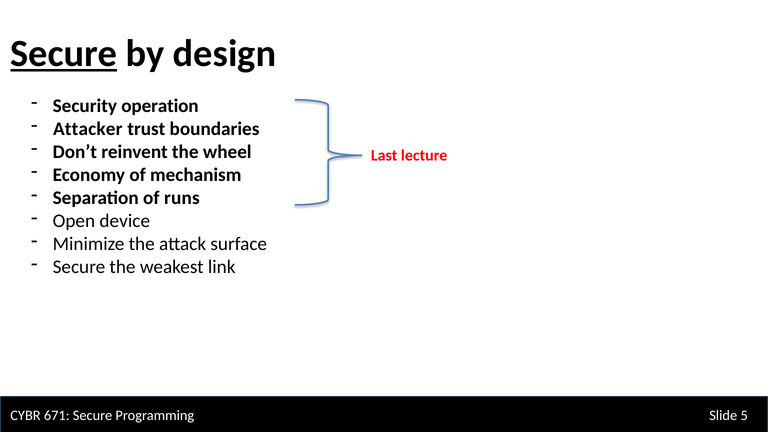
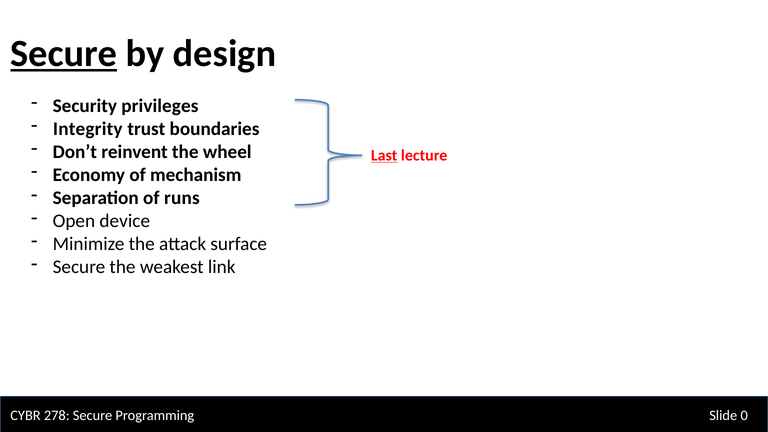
operation: operation -> privileges
Attacker: Attacker -> Integrity
Last underline: none -> present
671: 671 -> 278
5: 5 -> 0
